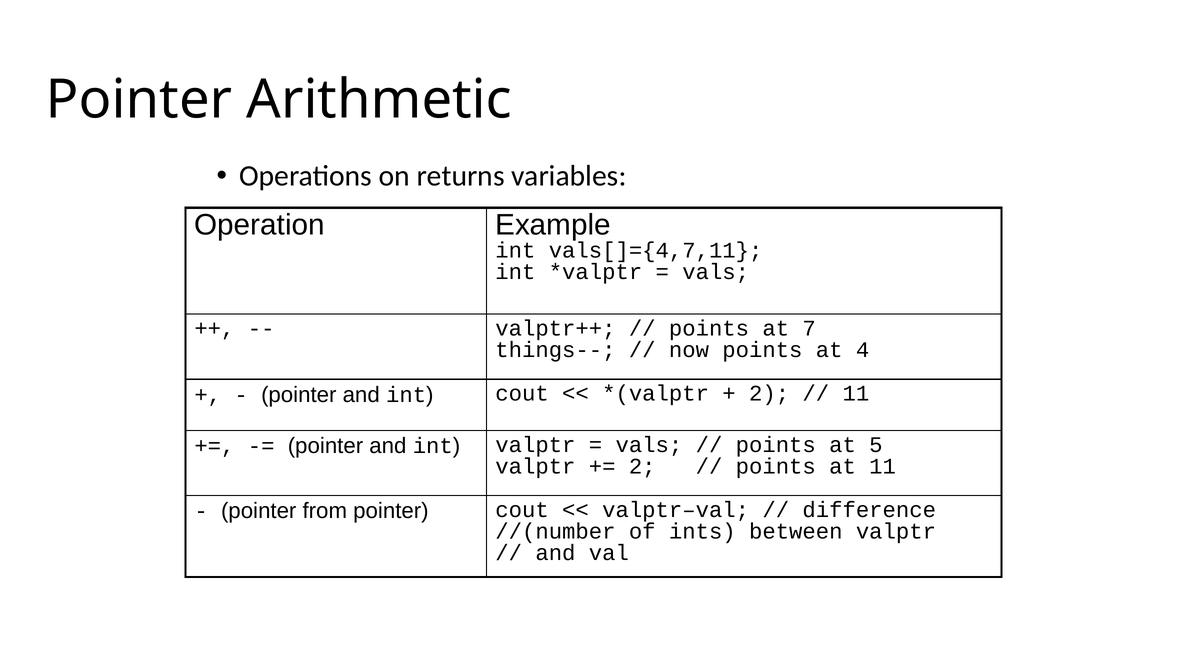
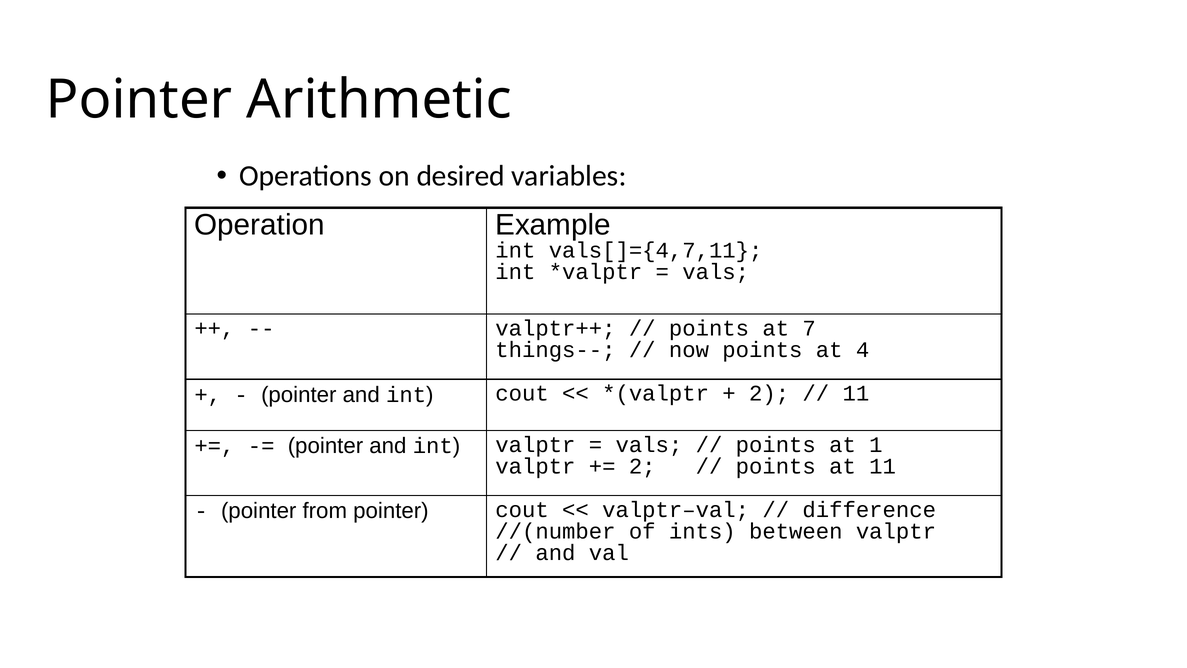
returns: returns -> desired
5: 5 -> 1
